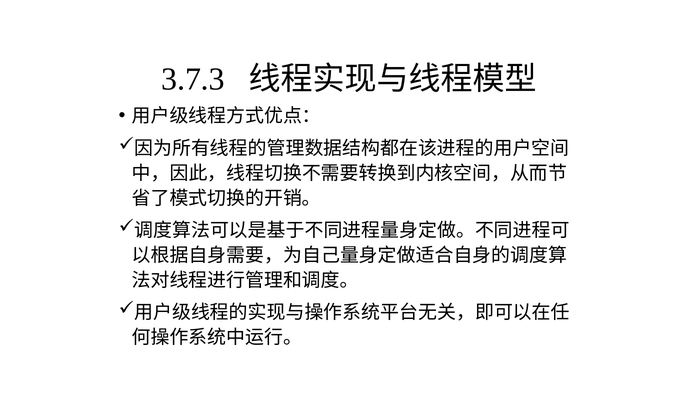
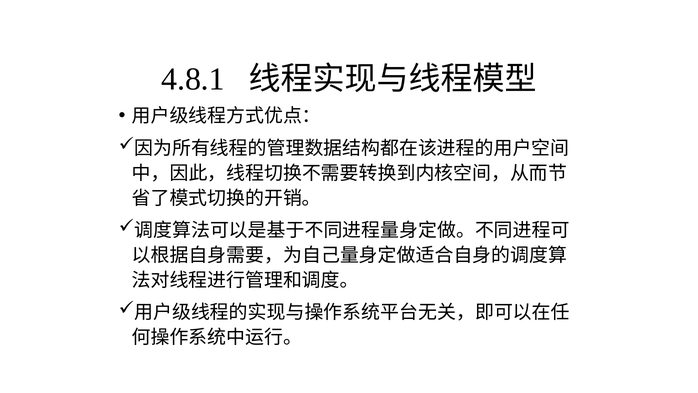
3.7.3: 3.7.3 -> 4.8.1
